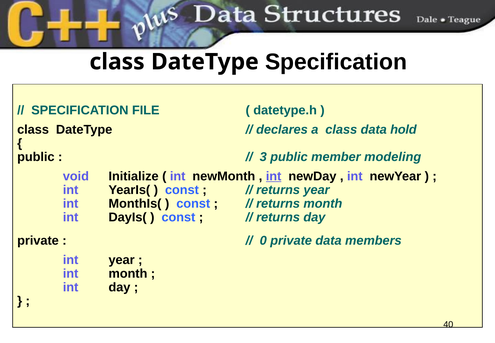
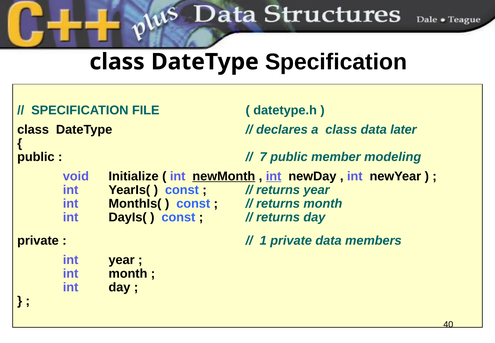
hold: hold -> later
3: 3 -> 7
newMonth underline: none -> present
0: 0 -> 1
